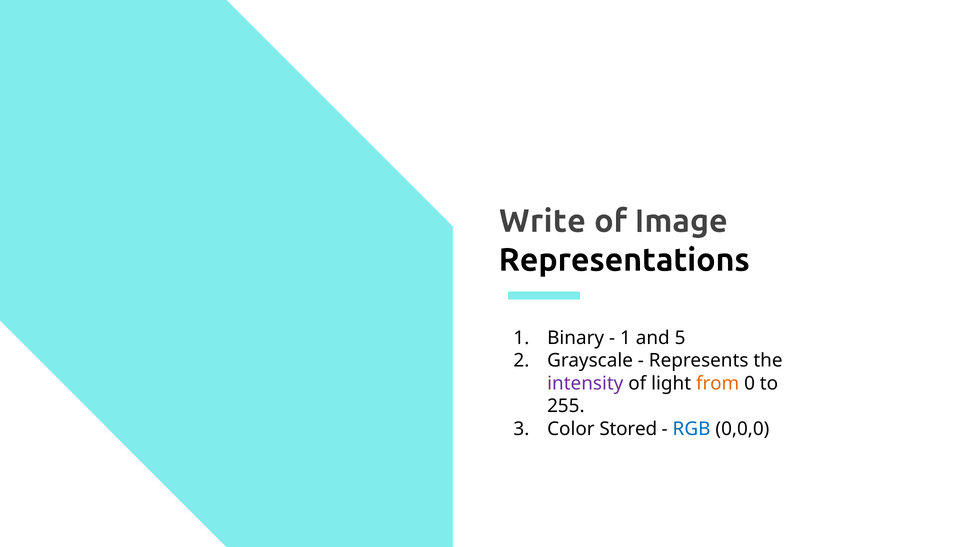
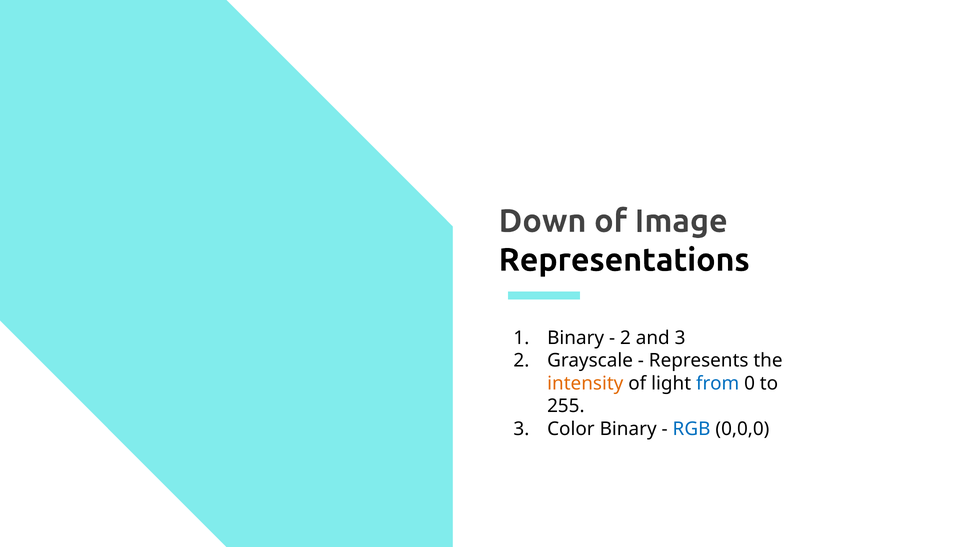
Write: Write -> Down
1 at (625, 338): 1 -> 2
and 5: 5 -> 3
intensity colour: purple -> orange
from colour: orange -> blue
Color Stored: Stored -> Binary
